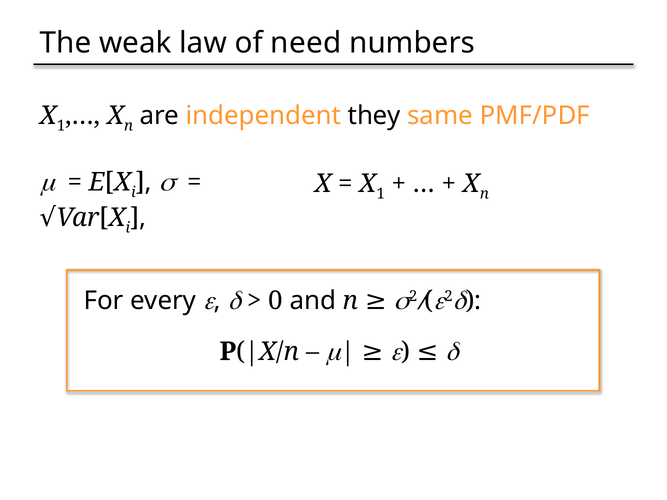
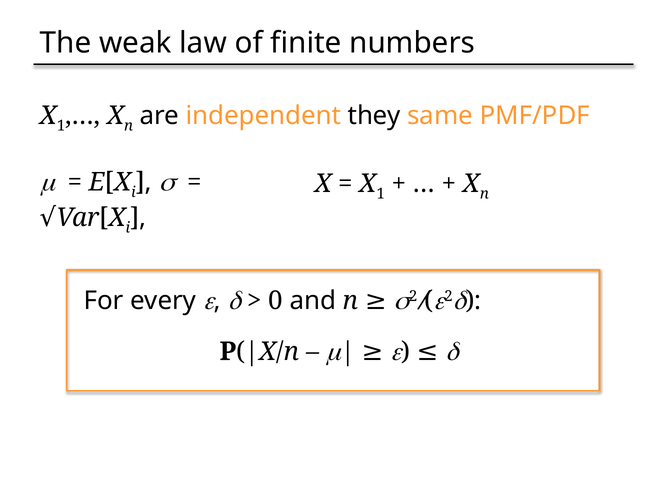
need: need -> finite
